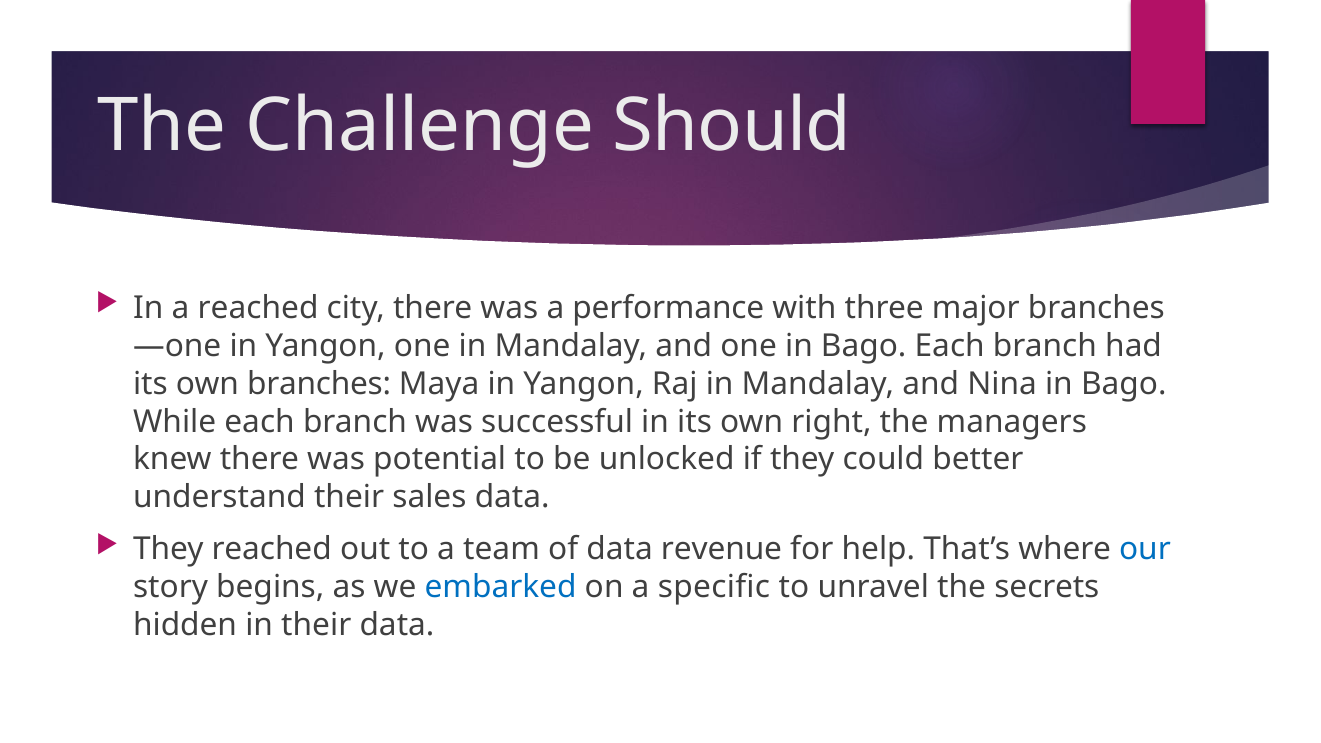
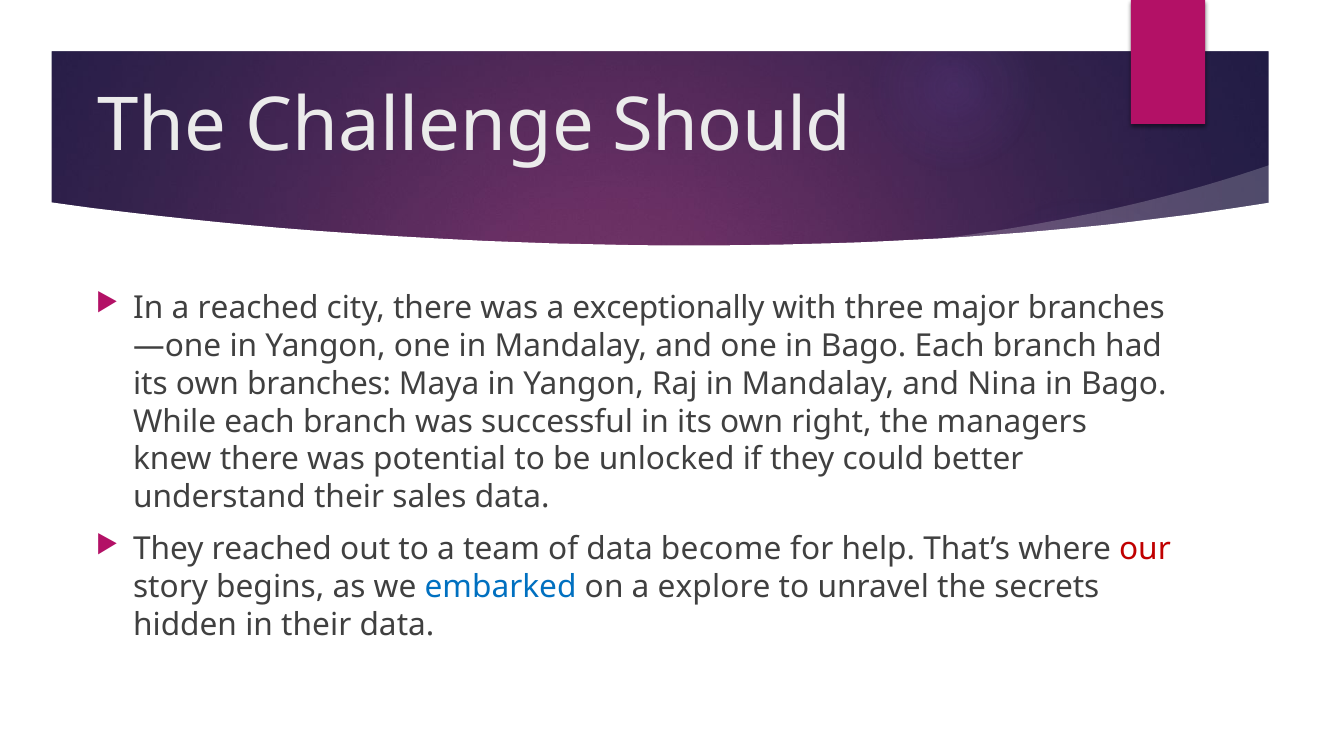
performance: performance -> exceptionally
revenue: revenue -> become
our colour: blue -> red
specific: specific -> explore
